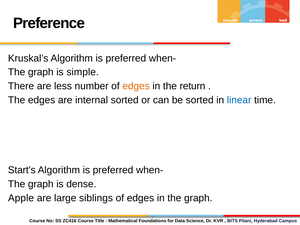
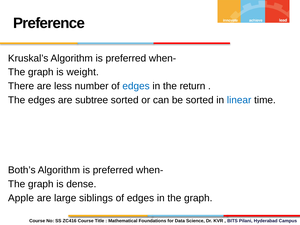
simple: simple -> weight
edges at (136, 86) colour: orange -> blue
internal: internal -> subtree
Start’s: Start’s -> Both’s
